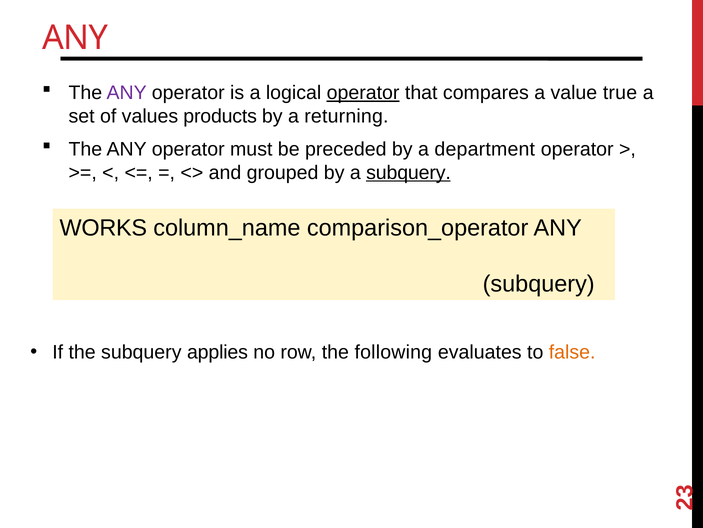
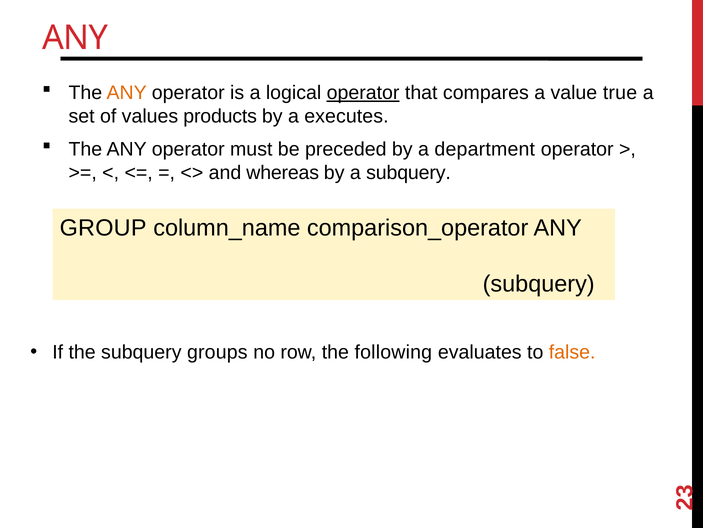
ANY at (127, 93) colour: purple -> orange
returning: returning -> executes
grouped: grouped -> whereas
subquery at (409, 172) underline: present -> none
WORKS: WORKS -> GROUP
applies: applies -> groups
